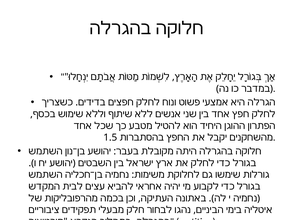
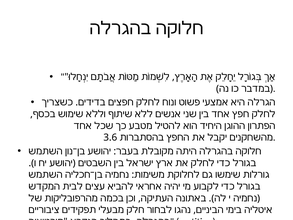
1.5: 1.5 -> 3.6
